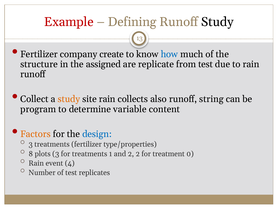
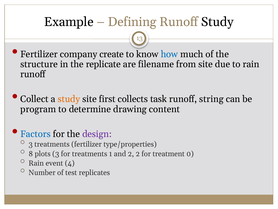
Example colour: red -> black
assigned: assigned -> replicate
replicate: replicate -> filename
from test: test -> site
site rain: rain -> first
also: also -> task
variable: variable -> drawing
Factors colour: orange -> blue
design colour: blue -> purple
